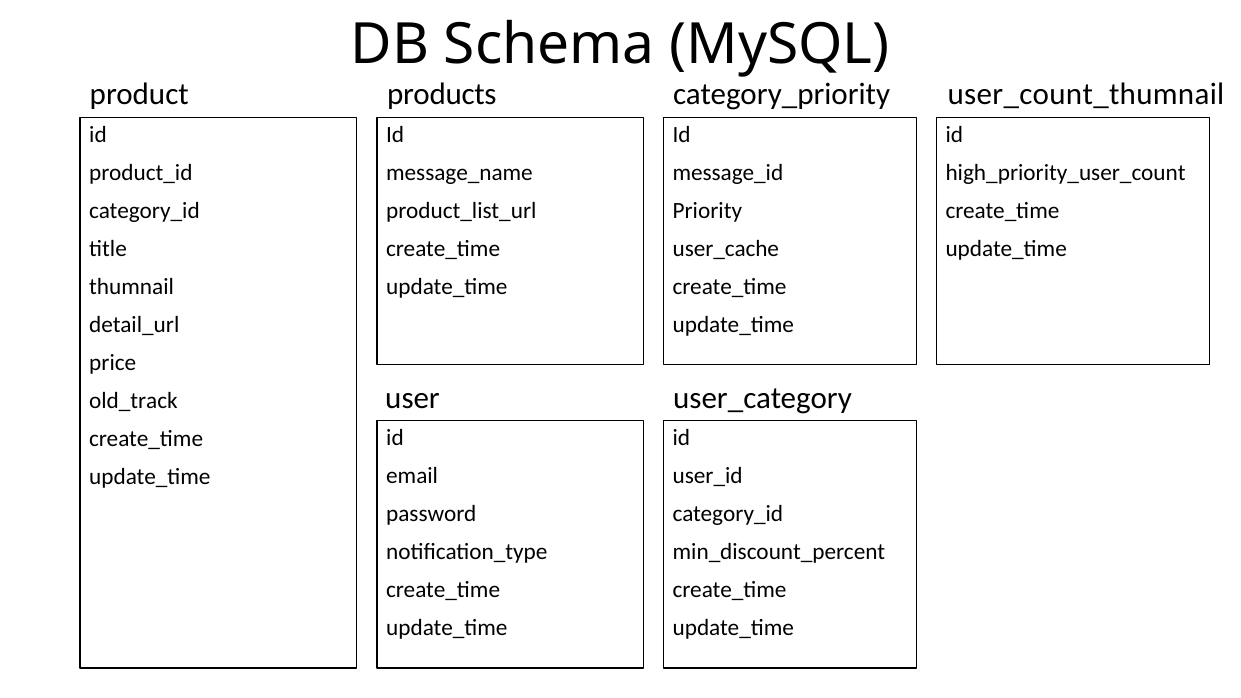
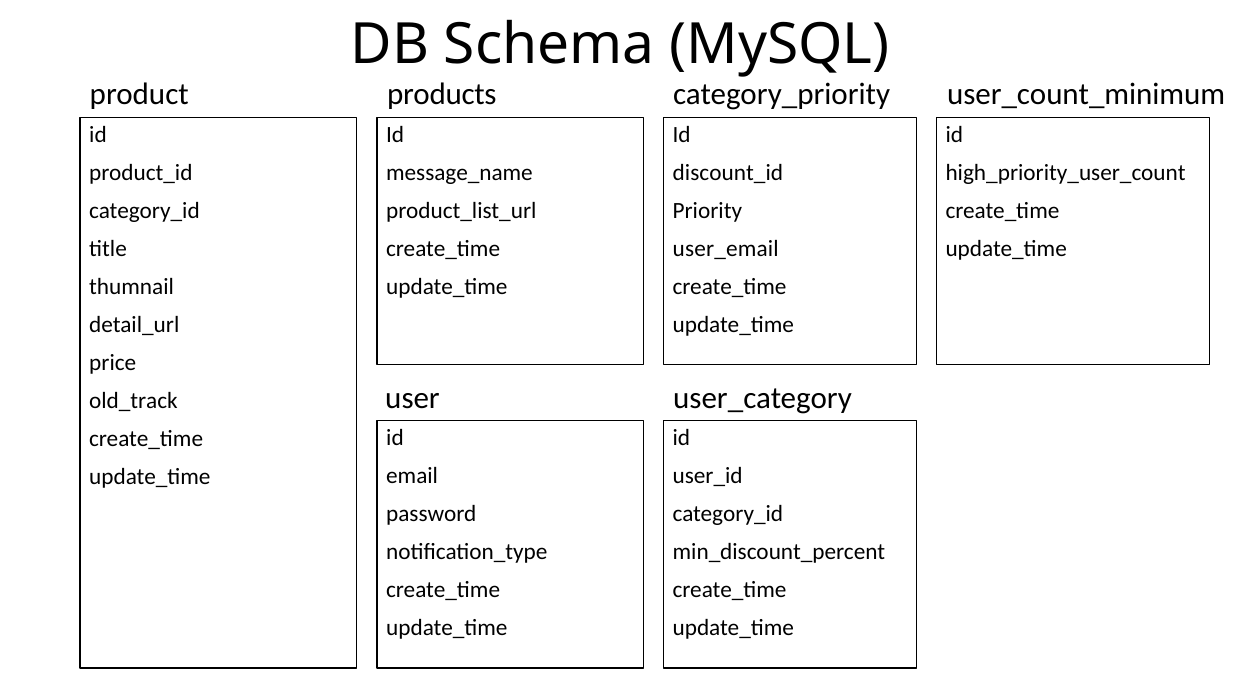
user_count_thumnail: user_count_thumnail -> user_count_minimum
message_id: message_id -> discount_id
user_cache: user_cache -> user_email
